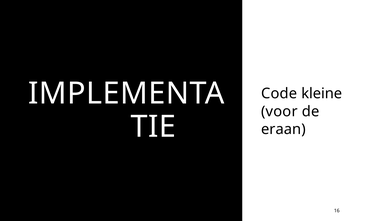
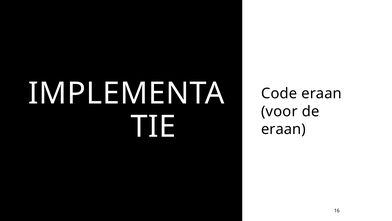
Code kleine: kleine -> eraan
